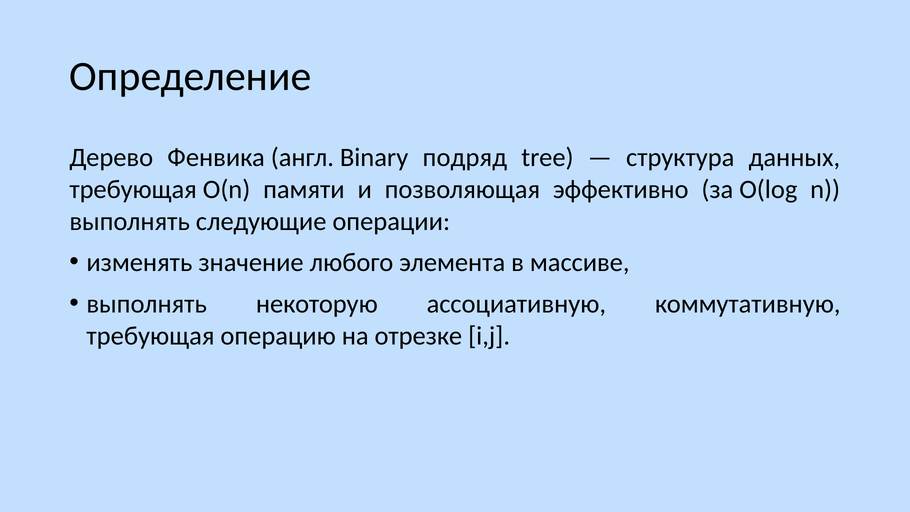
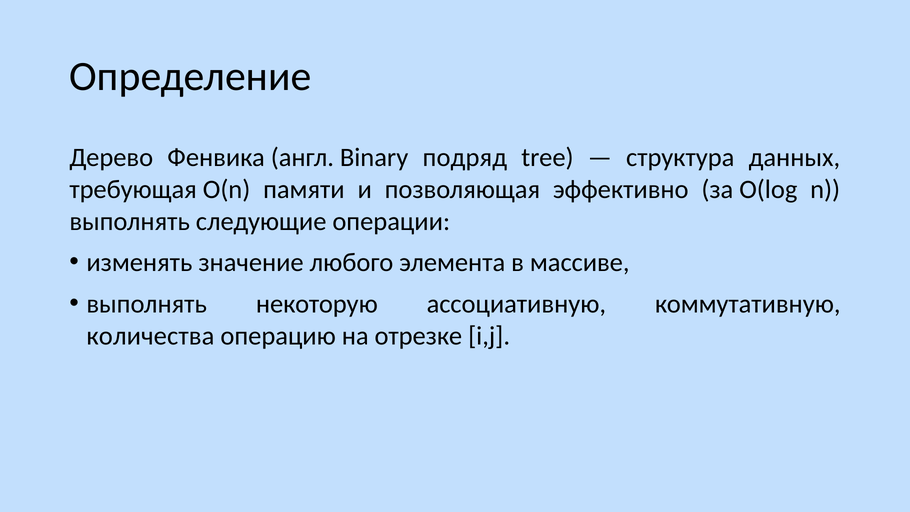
требующая at (150, 336): требующая -> количества
